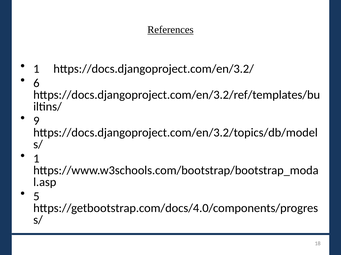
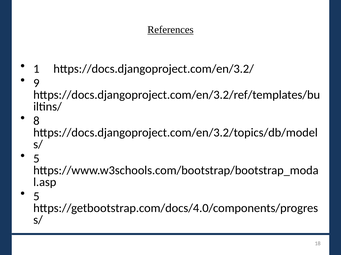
6: 6 -> 9
9: 9 -> 8
1 at (36, 159): 1 -> 5
